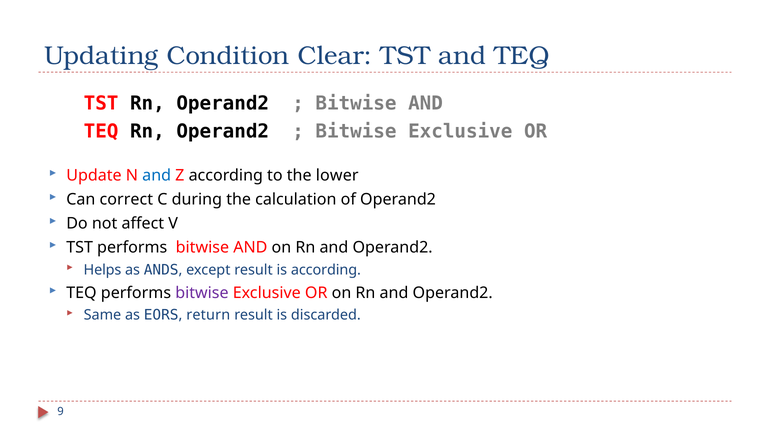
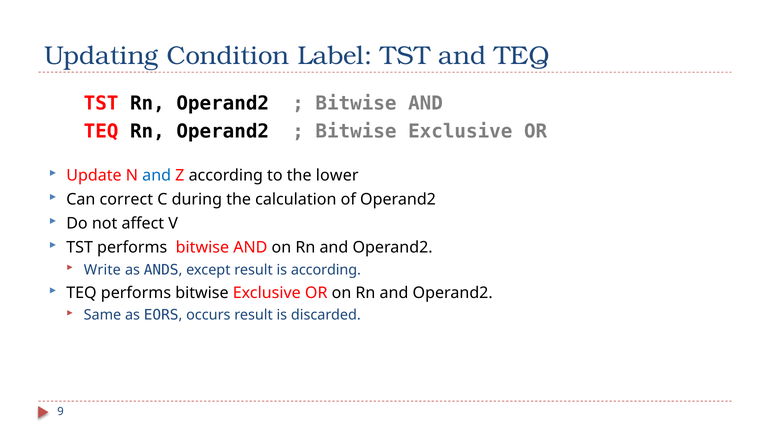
Clear: Clear -> Label
Helps: Helps -> Write
bitwise at (202, 293) colour: purple -> black
return: return -> occurs
